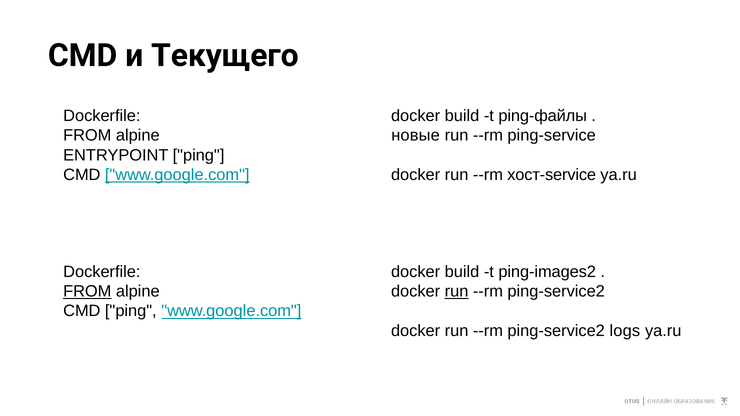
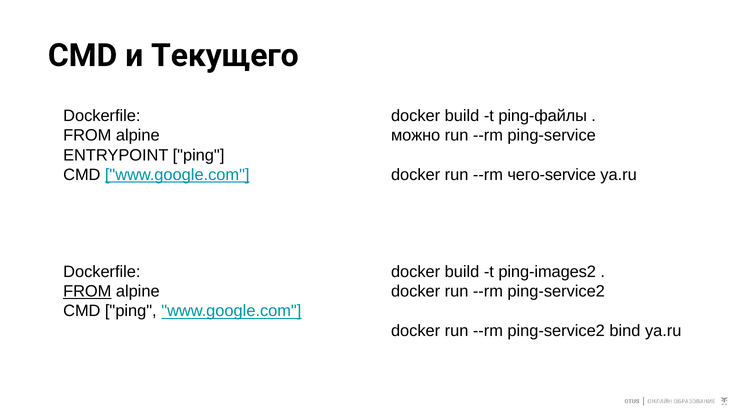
новые: новые -> можно
хост-service: хост-service -> чего-service
run at (457, 292) underline: present -> none
logs: logs -> bind
